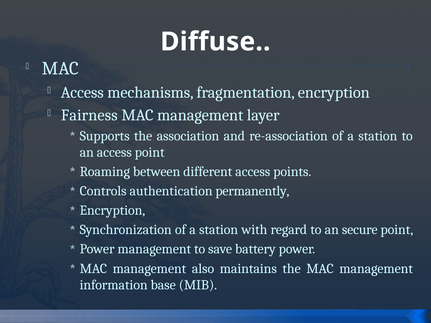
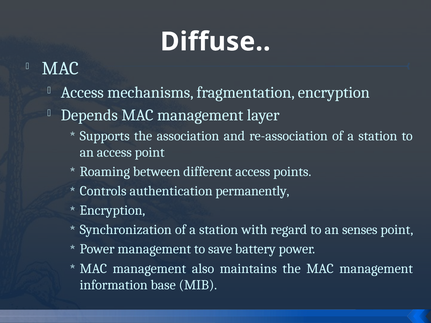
Fairness: Fairness -> Depends
secure: secure -> senses
